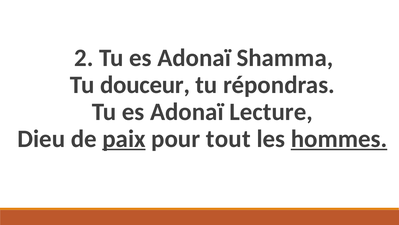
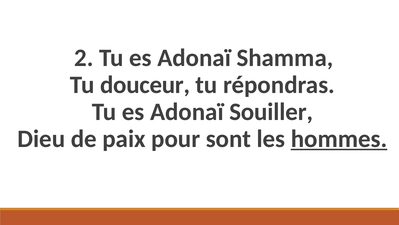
Lecture: Lecture -> Souiller
paix underline: present -> none
tout: tout -> sont
